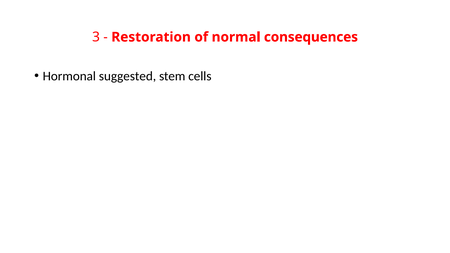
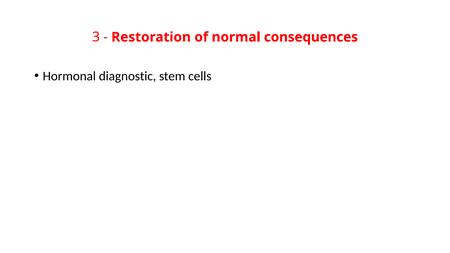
suggested: suggested -> diagnostic
